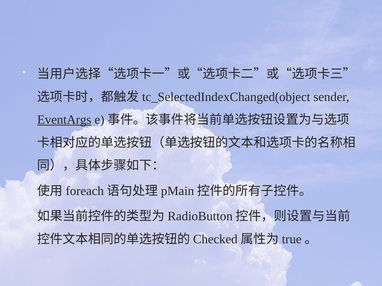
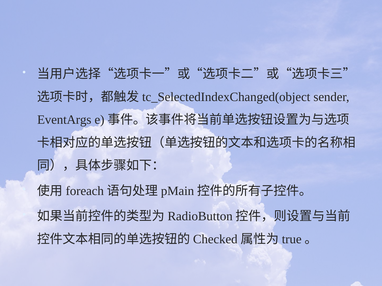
EventArgs underline: present -> none
